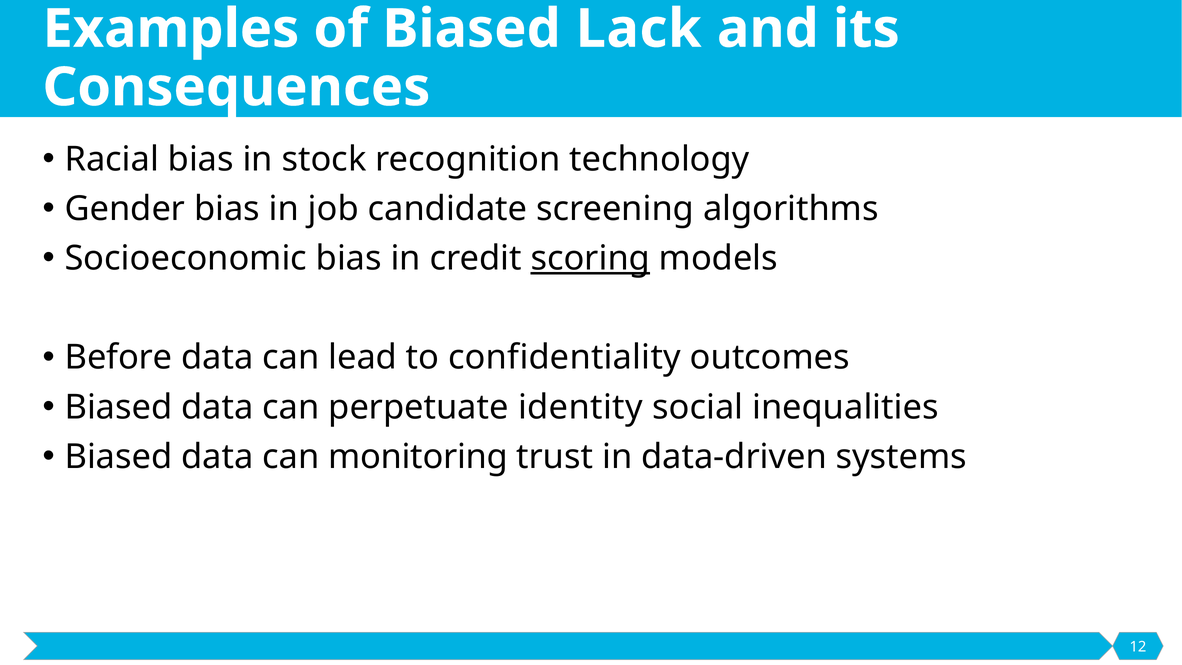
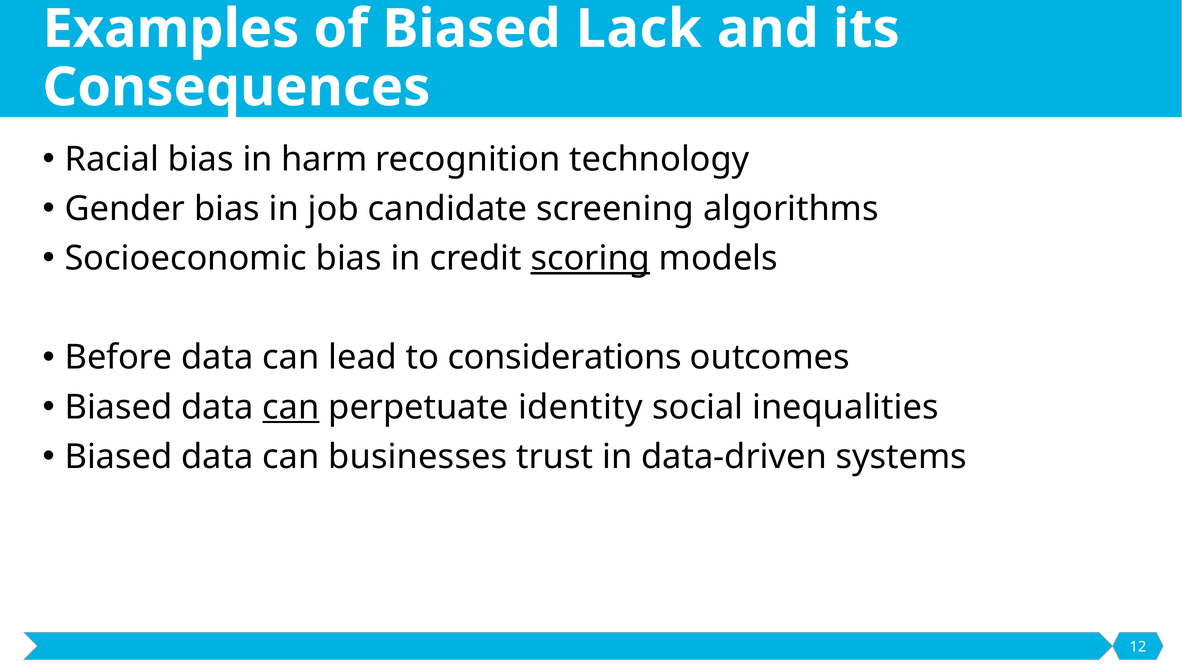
stock: stock -> harm
confidentiality: confidentiality -> considerations
can at (291, 407) underline: none -> present
monitoring: monitoring -> businesses
